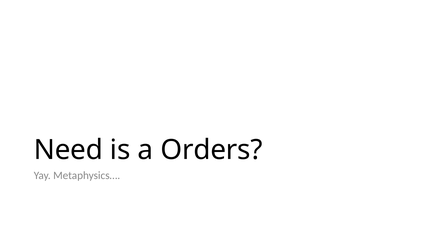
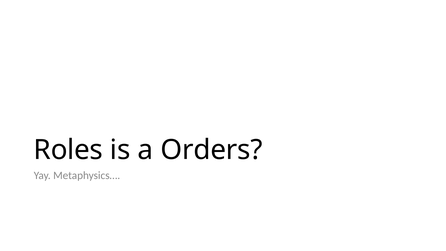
Need: Need -> Roles
